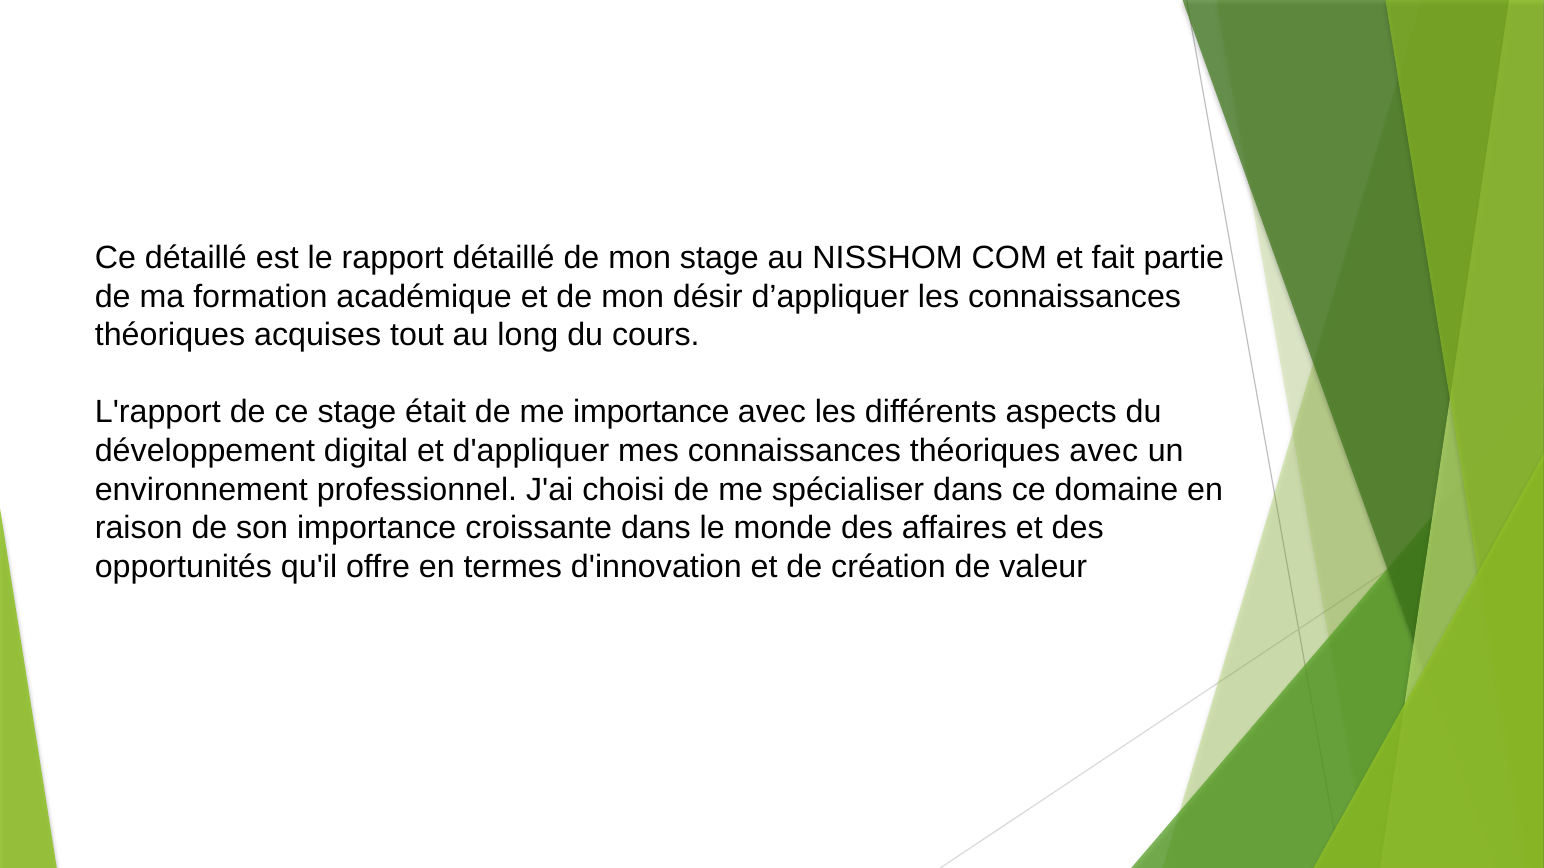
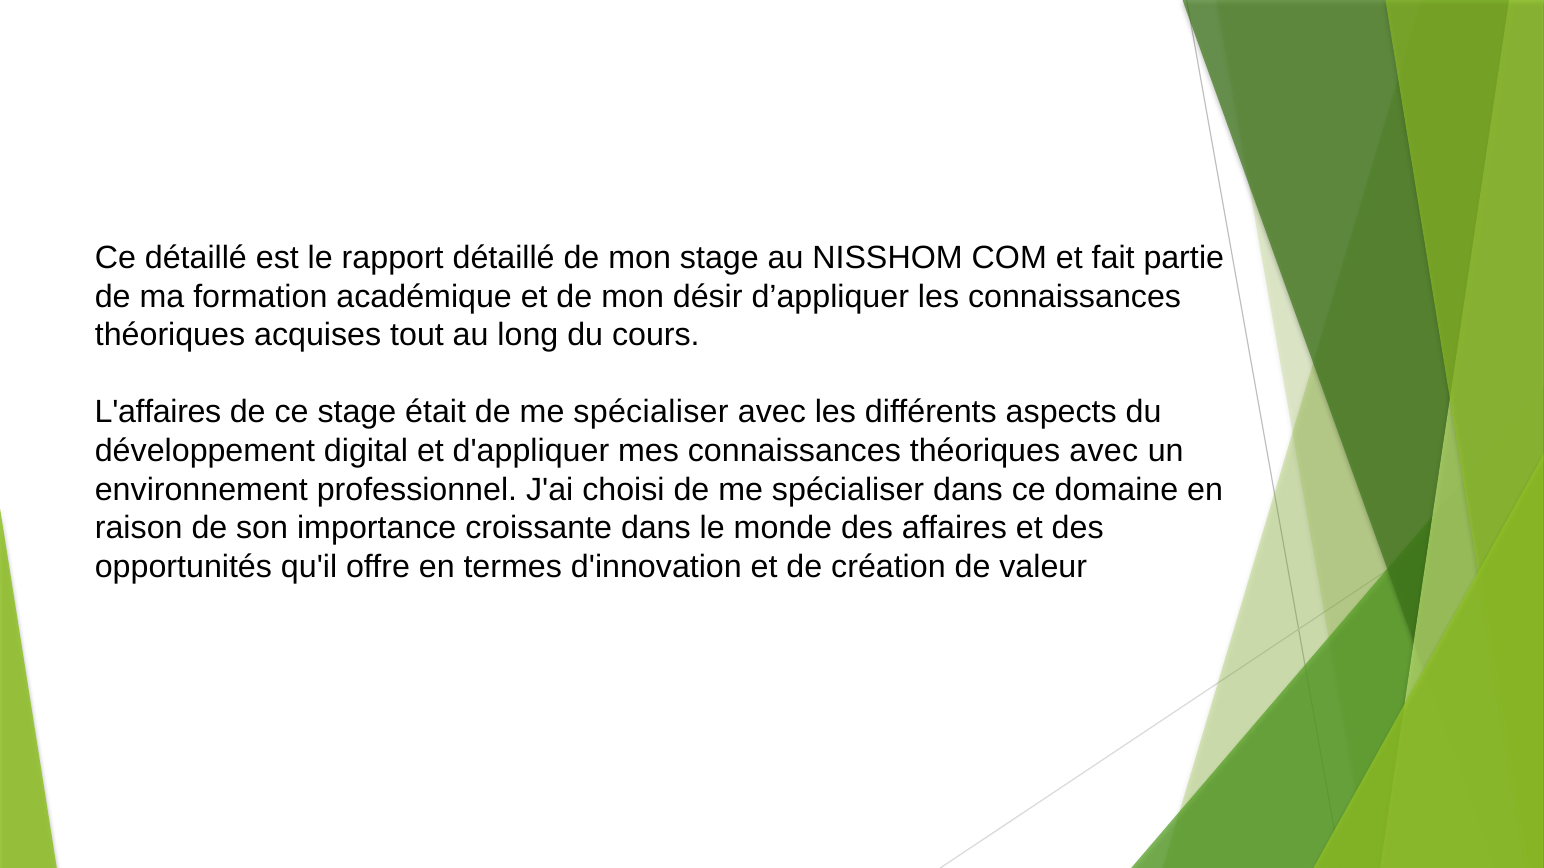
L'rapport: L'rapport -> L'affaires
était de me importance: importance -> spécialiser
